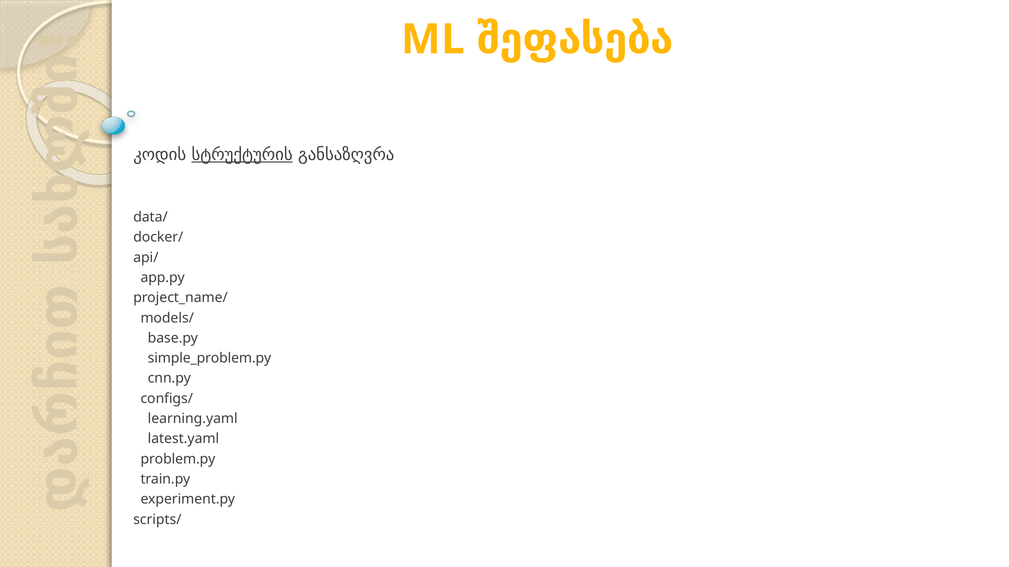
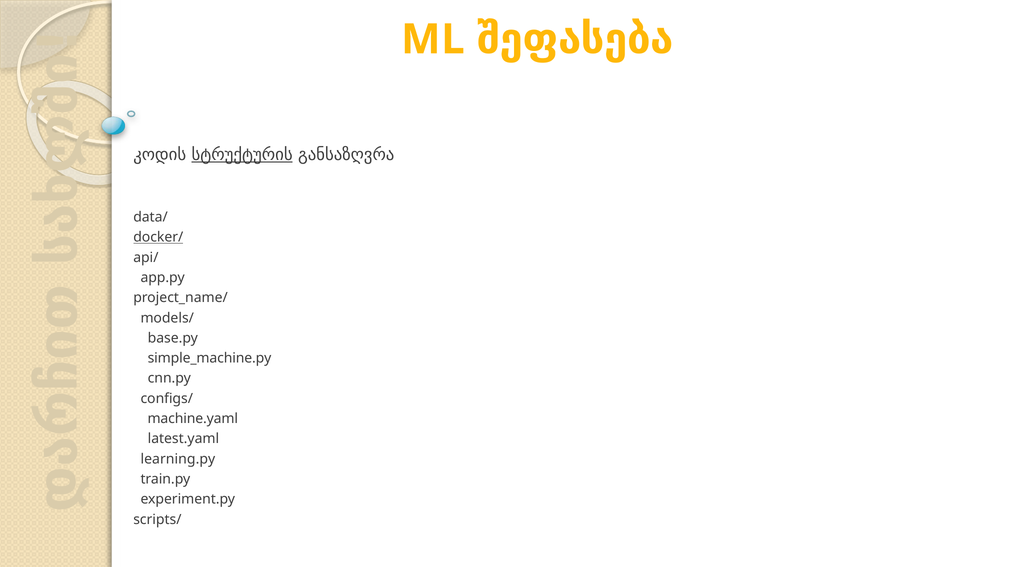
docker/ underline: none -> present
simple_problem.py: simple_problem.py -> simple_machine.py
learning.yaml: learning.yaml -> machine.yaml
problem.py: problem.py -> learning.py
